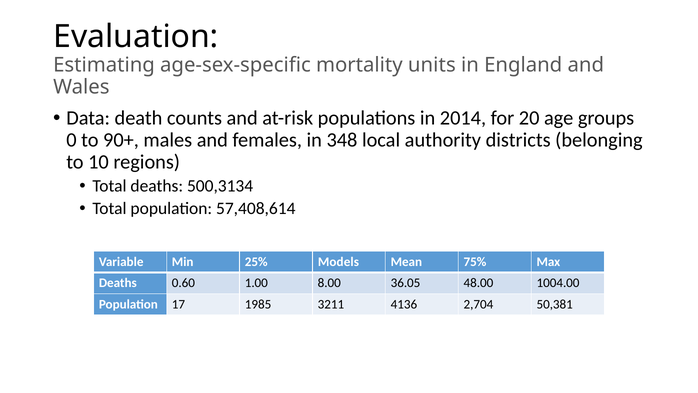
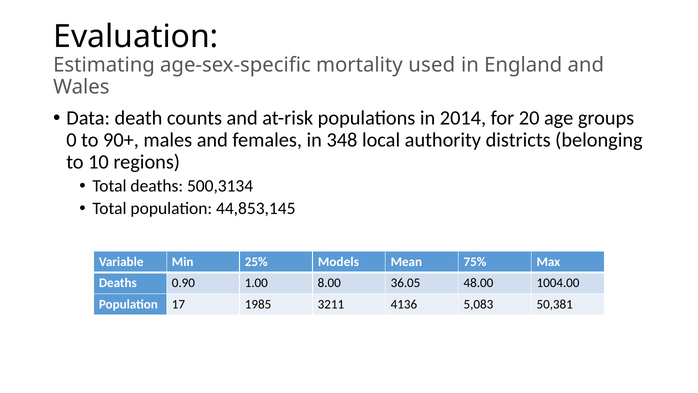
units: units -> used
57,408,614: 57,408,614 -> 44,853,145
0.60: 0.60 -> 0.90
2,704: 2,704 -> 5,083
